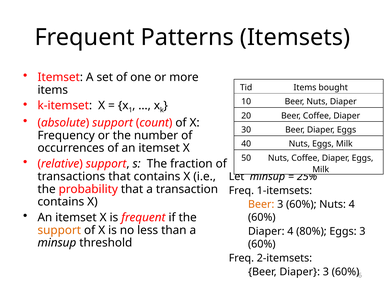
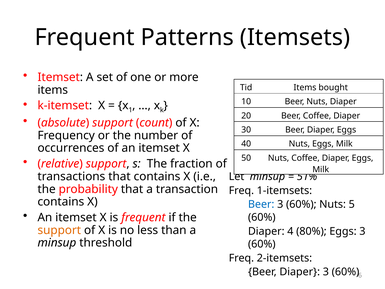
25%: 25% -> 51%
Beer at (261, 204) colour: orange -> blue
Nuts 4: 4 -> 5
